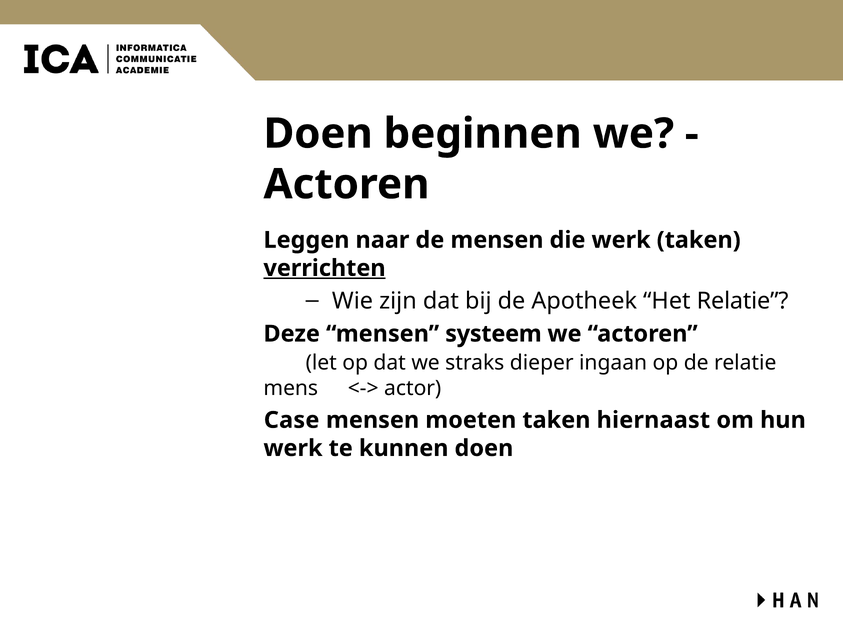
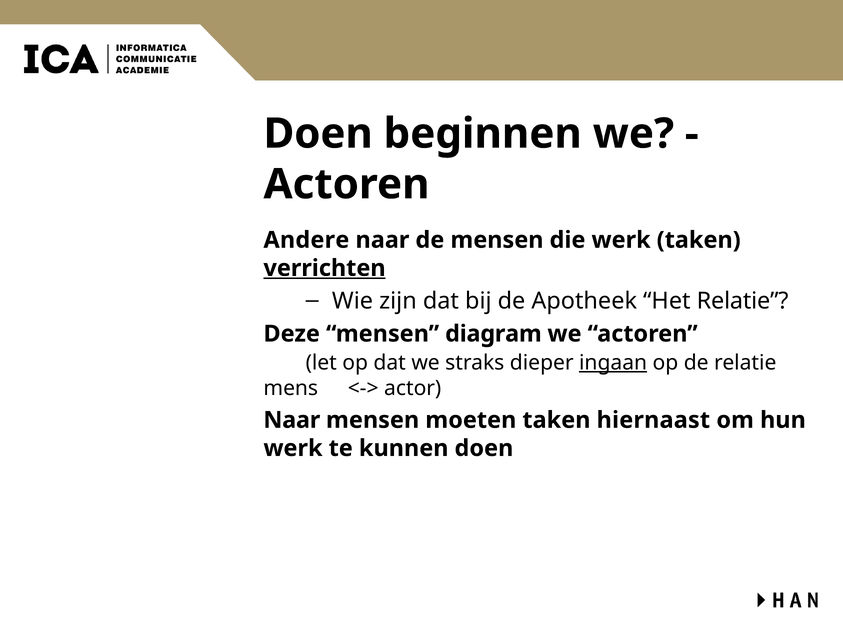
Leggen: Leggen -> Andere
systeem: systeem -> diagram
ingaan underline: none -> present
Case at (292, 420): Case -> Naar
